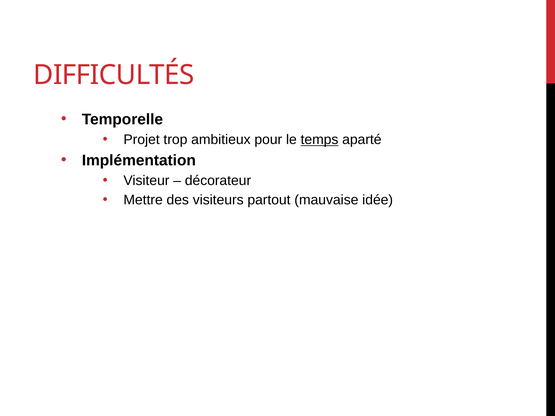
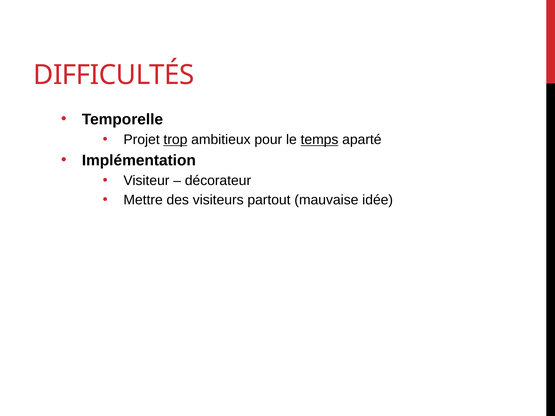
trop underline: none -> present
